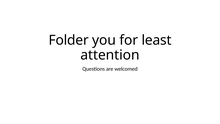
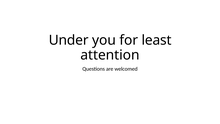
Folder: Folder -> Under
